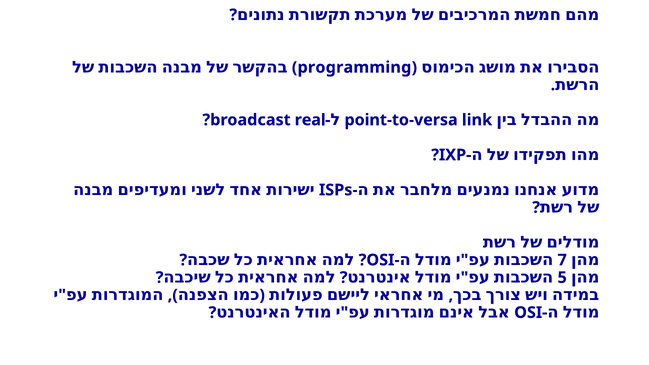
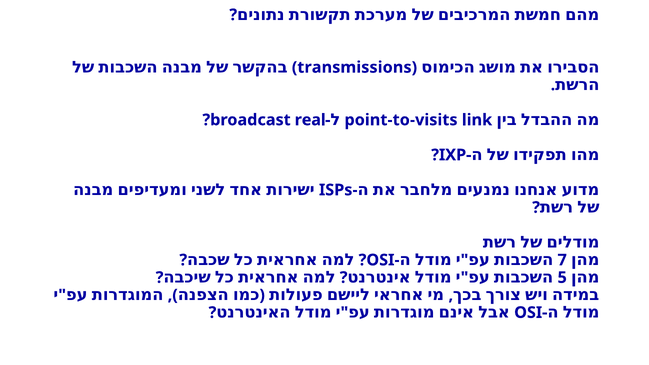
programming: programming -> transmissions
point-to-versa: point-to-versa -> point-to-visits
